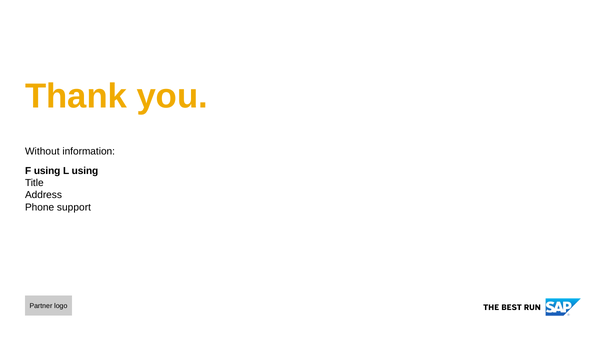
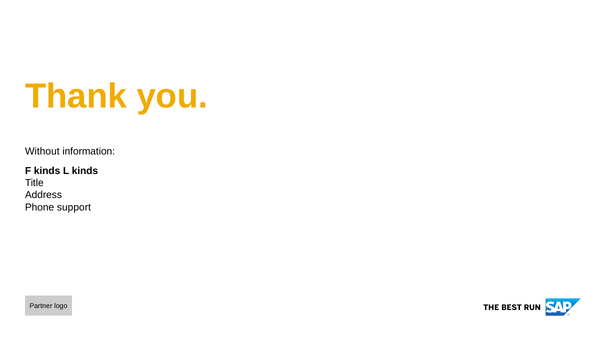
F using: using -> kinds
L using: using -> kinds
